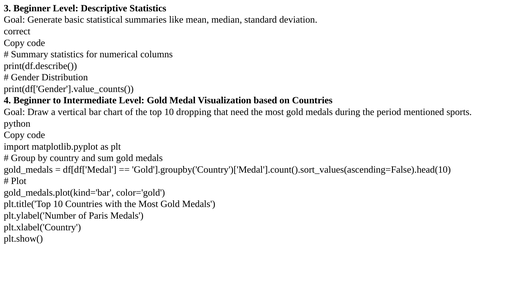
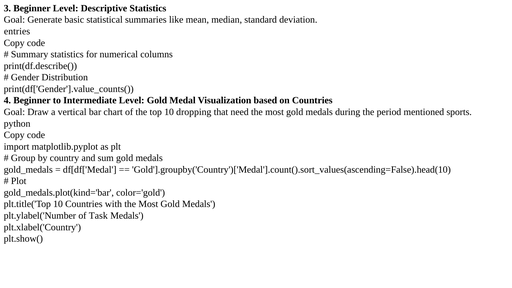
correct: correct -> entries
Paris: Paris -> Task
